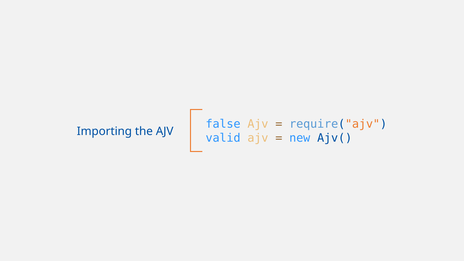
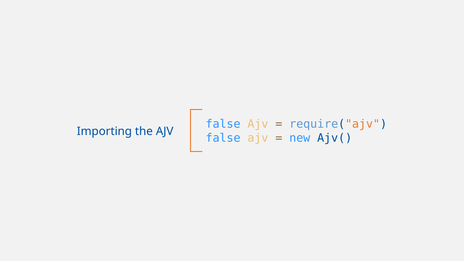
valid at (223, 138): valid -> false
